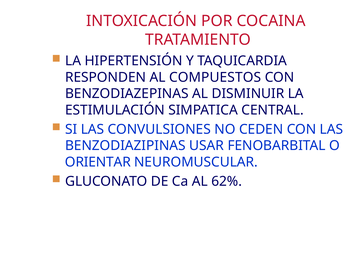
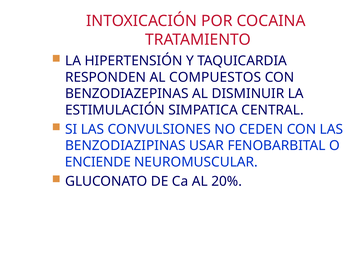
ORIENTAR: ORIENTAR -> ENCIENDE
62%: 62% -> 20%
